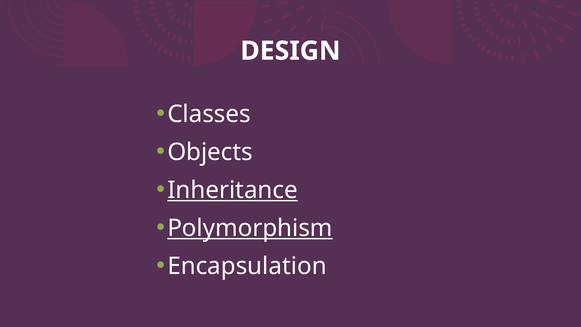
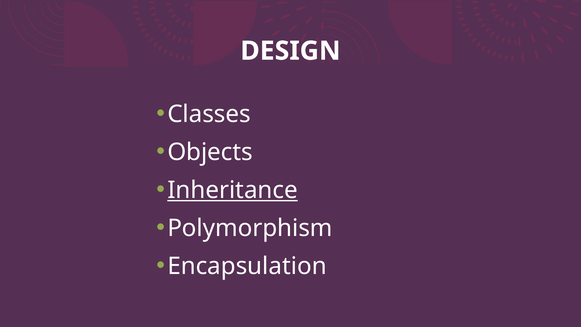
Polymorphism underline: present -> none
